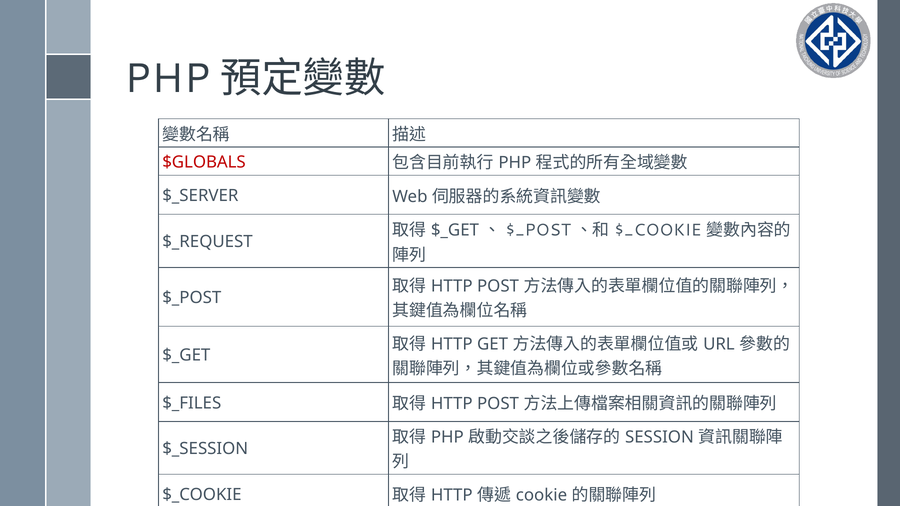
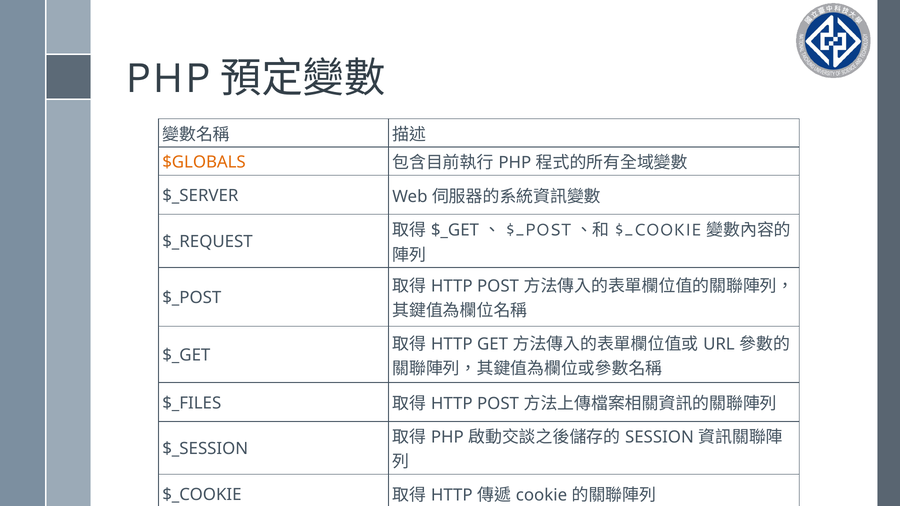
$GLOBALS colour: red -> orange
